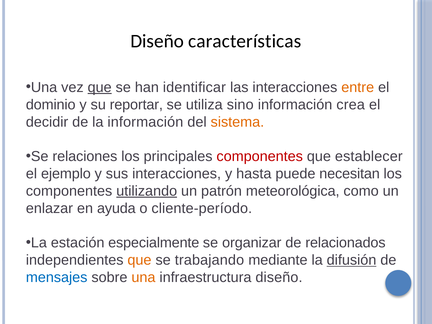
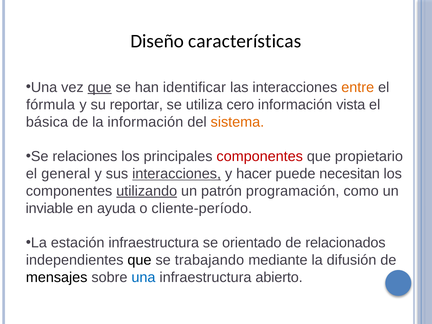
dominio: dominio -> fórmula
sino: sino -> cero
crea: crea -> vista
decidir: decidir -> básica
establecer: establecer -> propietario
ejemplo: ejemplo -> general
interacciones at (177, 174) underline: none -> present
hasta: hasta -> hacer
meteorológica: meteorológica -> programación
enlazar: enlazar -> inviable
estación especialmente: especialmente -> infraestructura
organizar: organizar -> orientado
que at (140, 260) colour: orange -> black
difusión underline: present -> none
mensajes colour: blue -> black
una at (143, 277) colour: orange -> blue
infraestructura diseño: diseño -> abierto
